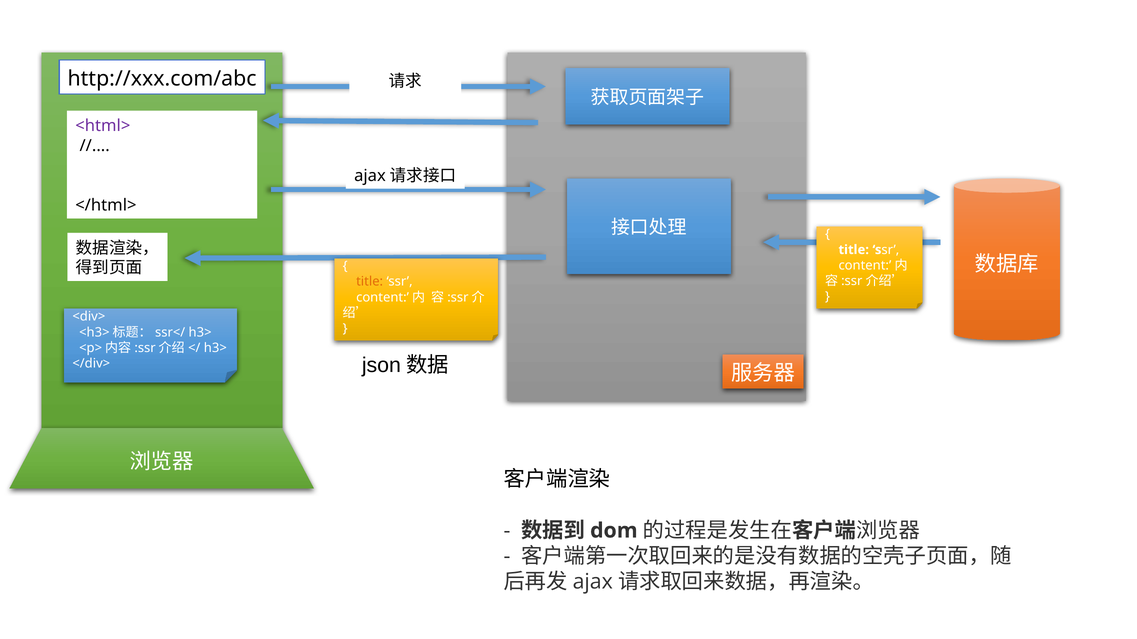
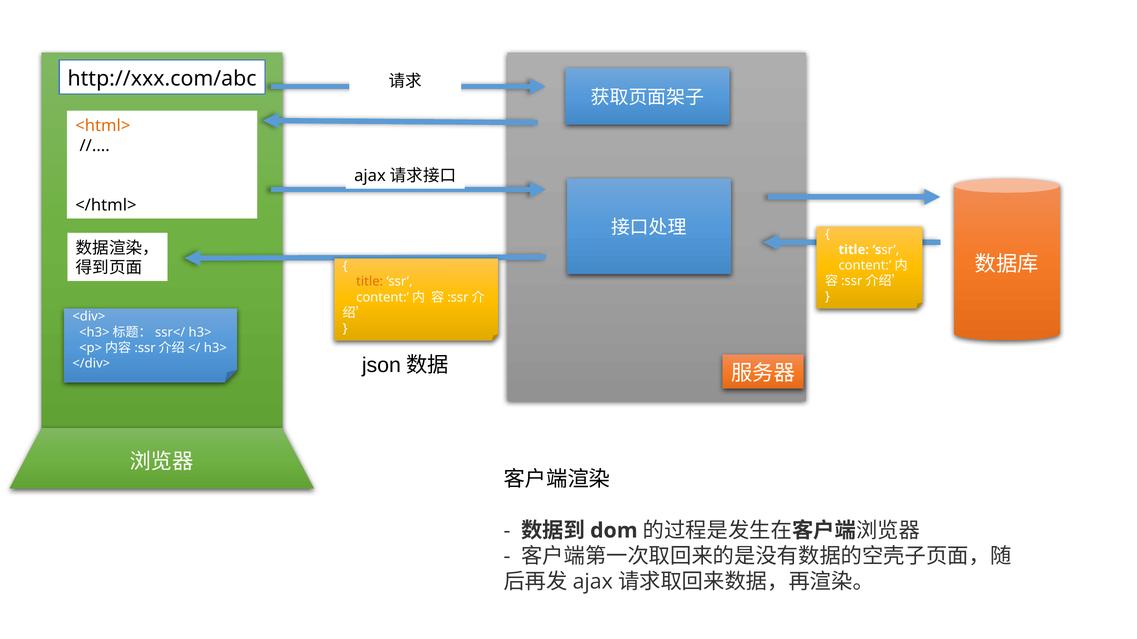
<html> colour: purple -> orange
